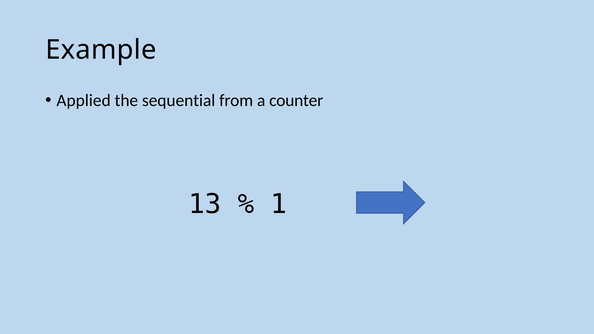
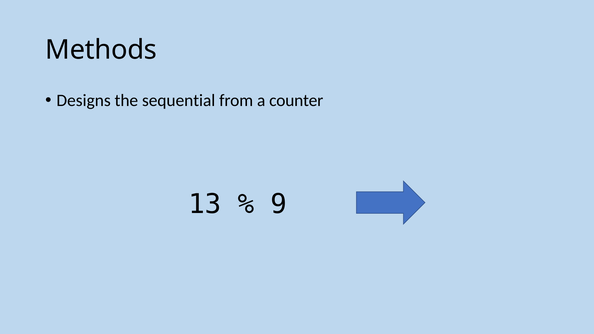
Example: Example -> Methods
Applied: Applied -> Designs
1: 1 -> 9
